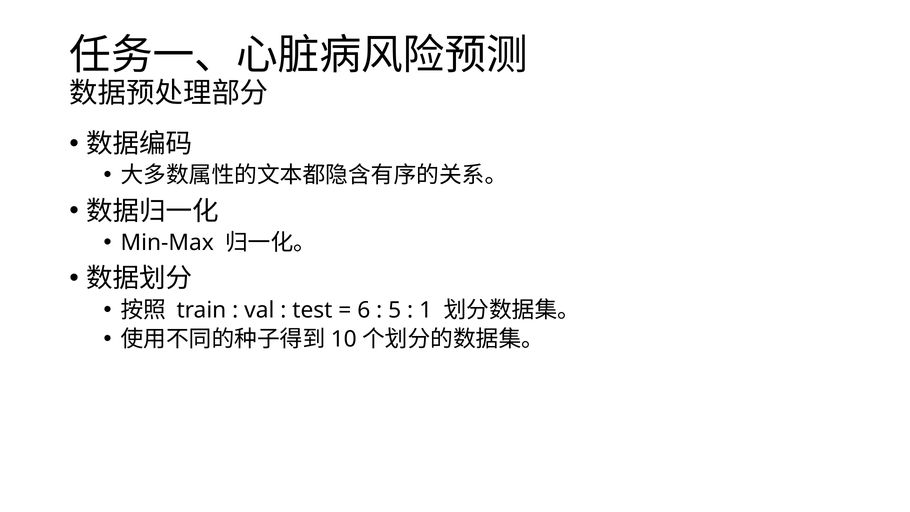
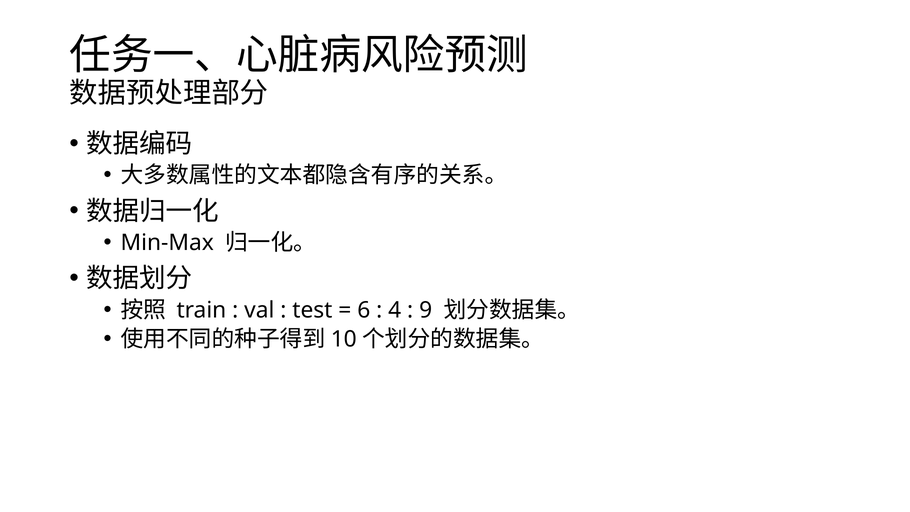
5: 5 -> 4
1: 1 -> 9
